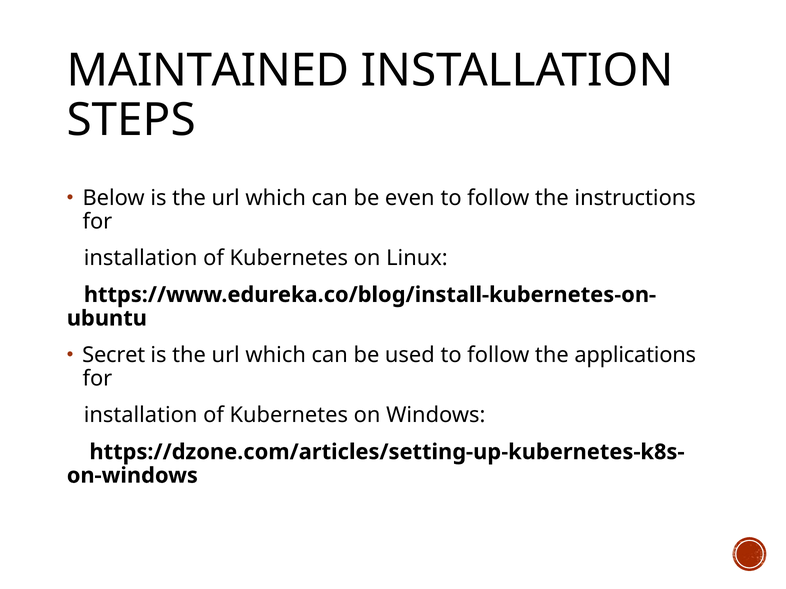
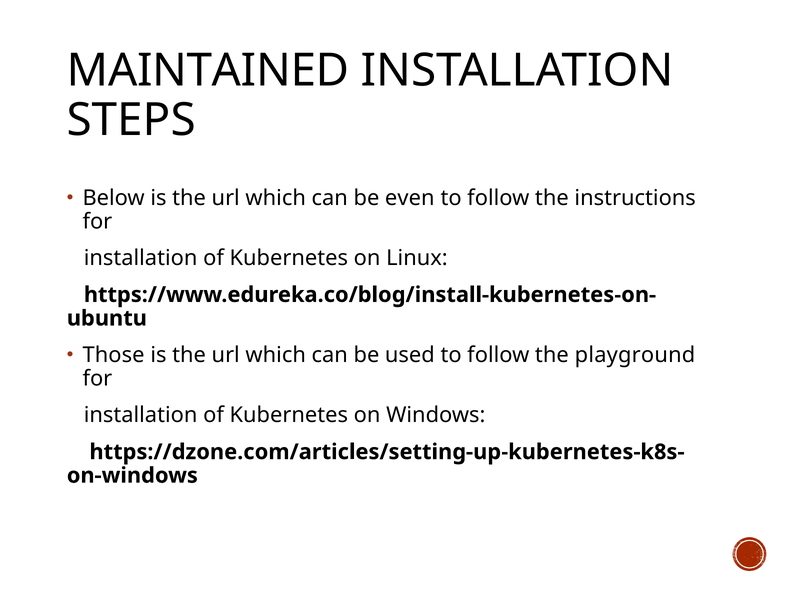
Secret: Secret -> Those
applications: applications -> playground
